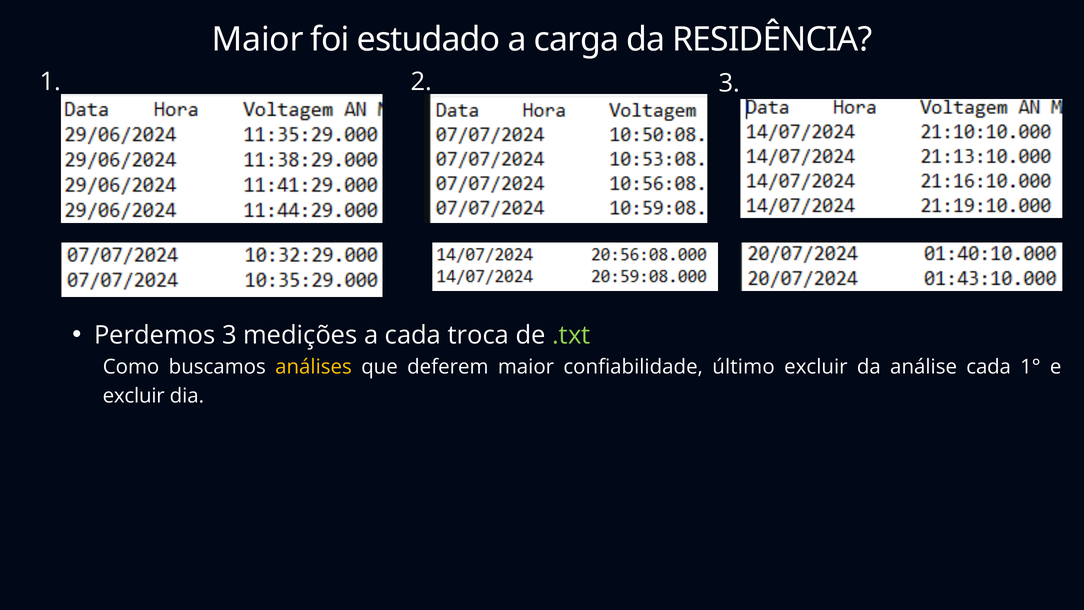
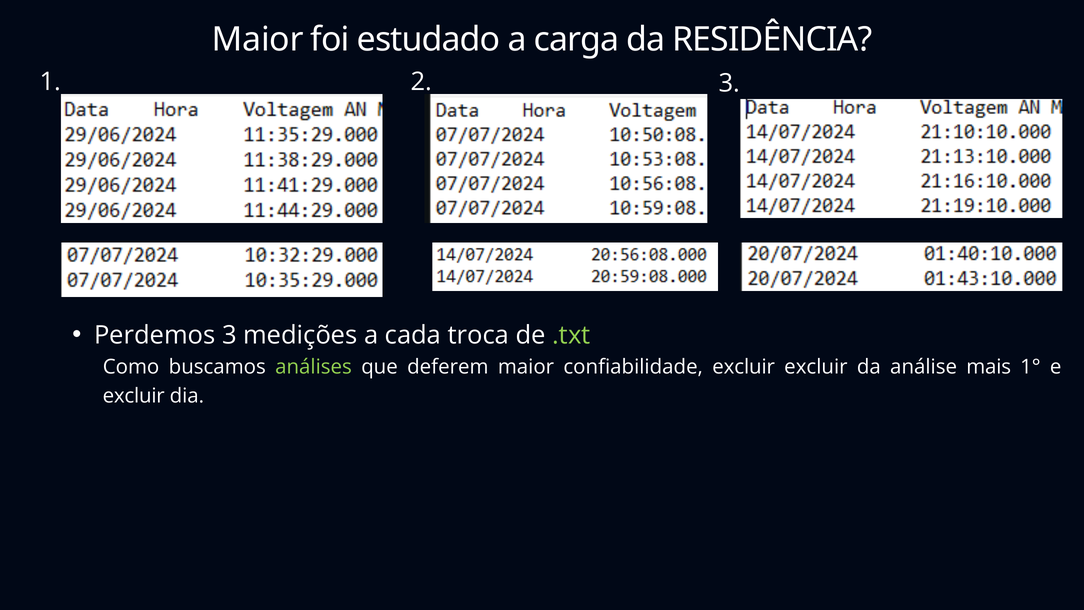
análises colour: yellow -> light green
confiabilidade último: último -> excluir
análise cada: cada -> mais
